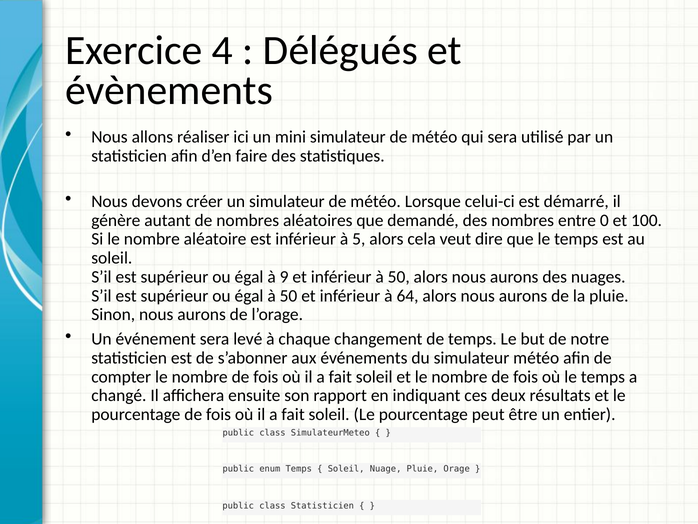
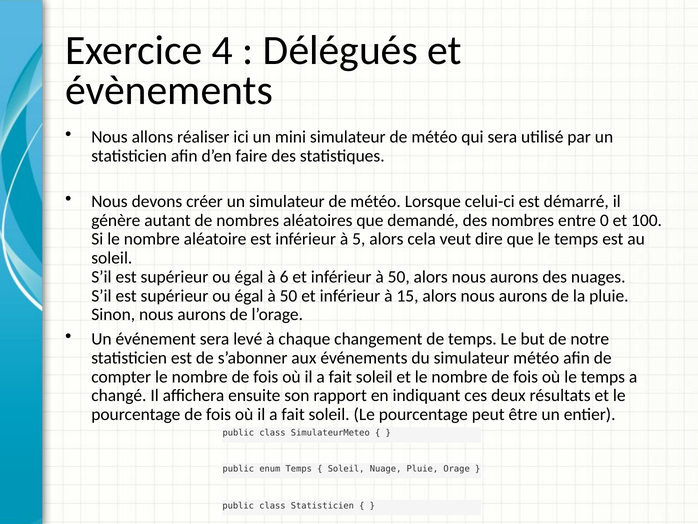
9: 9 -> 6
64: 64 -> 15
